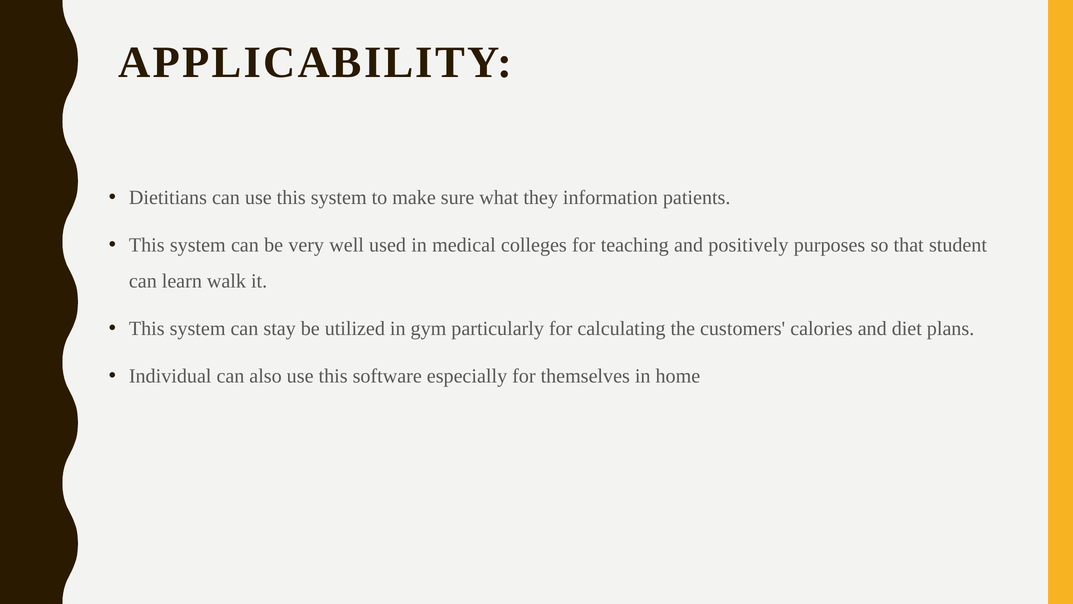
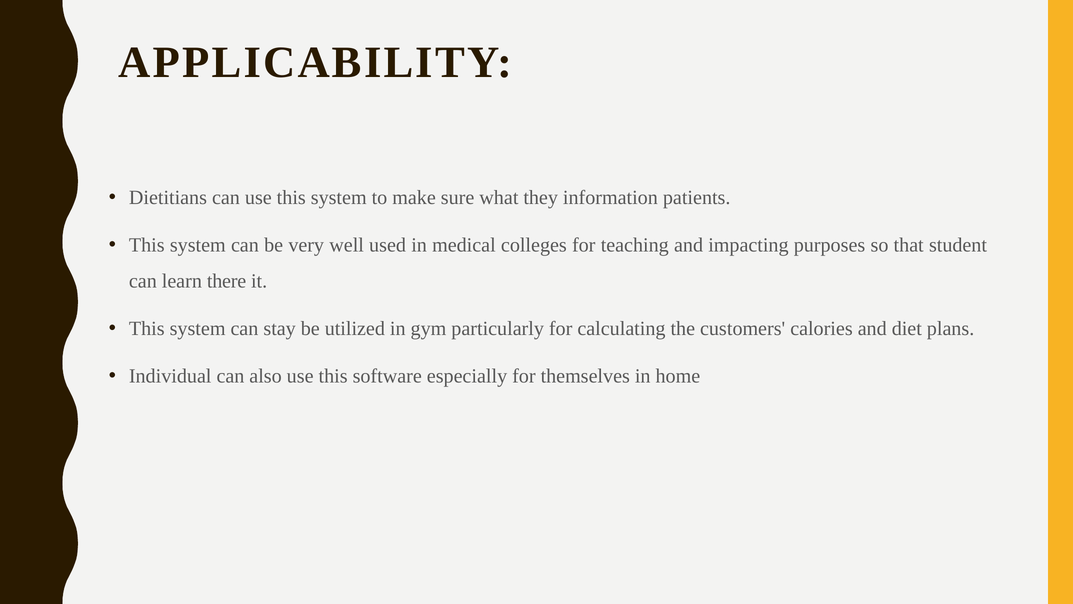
positively: positively -> impacting
walk: walk -> there
